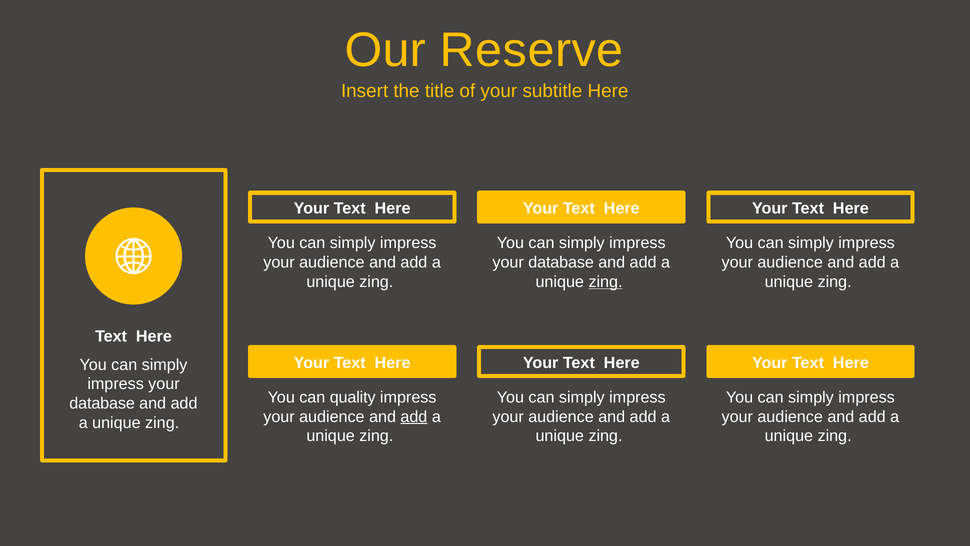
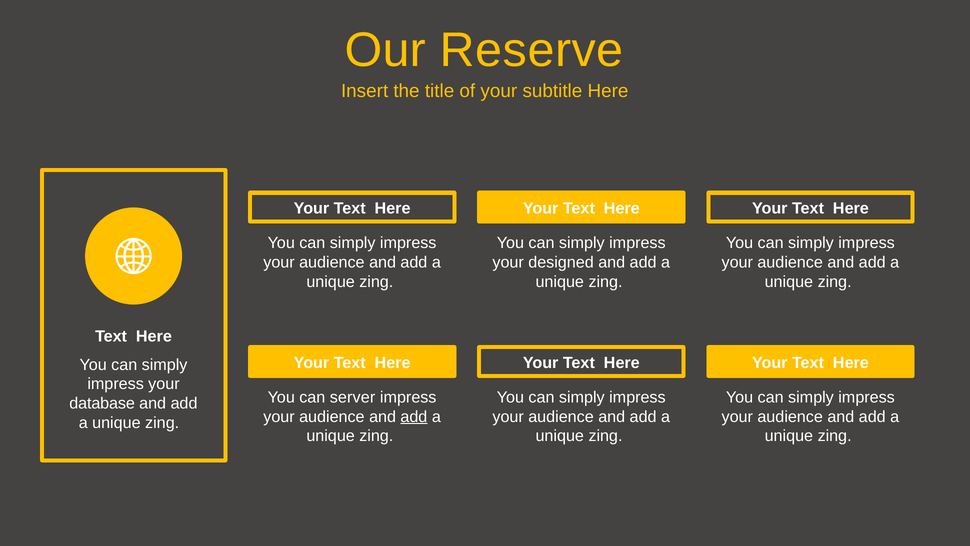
database at (561, 262): database -> designed
zing at (606, 282) underline: present -> none
quality: quality -> server
